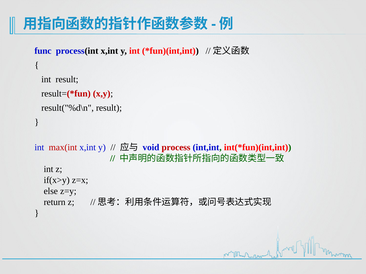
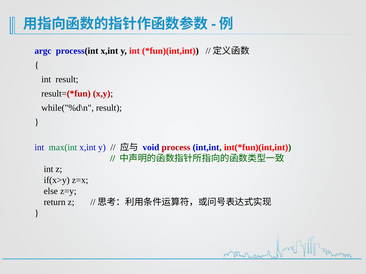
func: func -> argc
result("%d\n: result("%d\n -> while("%d\n
max(int colour: red -> green
